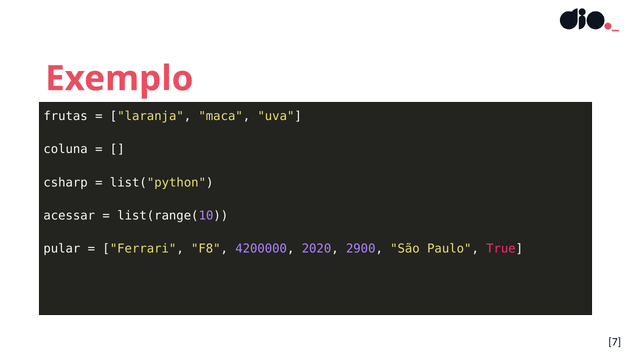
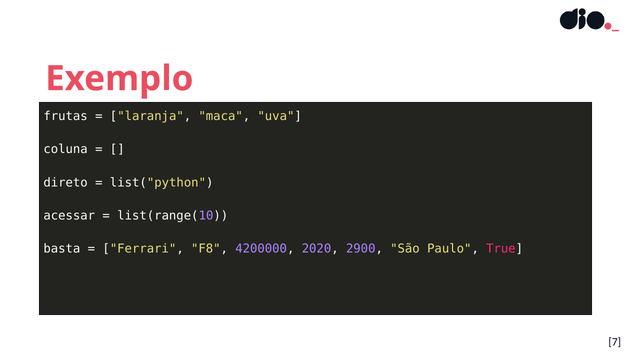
csharp: csharp -> direto
pular: pular -> basta
